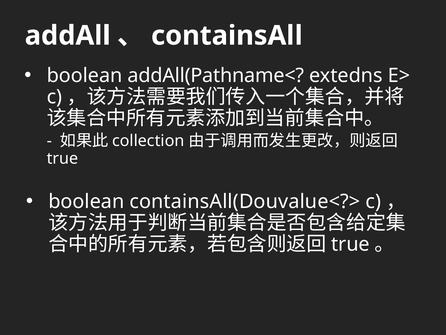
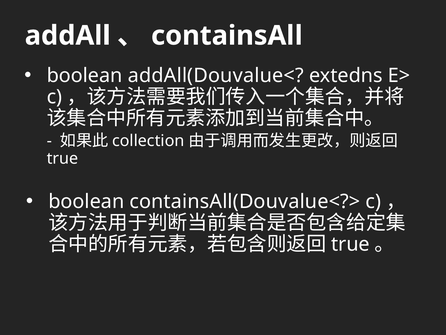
addAll(Pathname<: addAll(Pathname< -> addAll(Douvalue<
